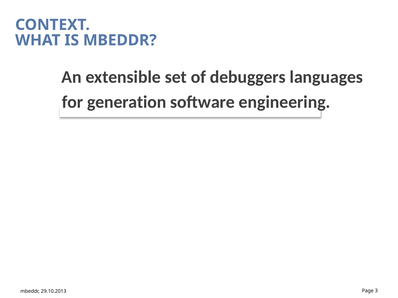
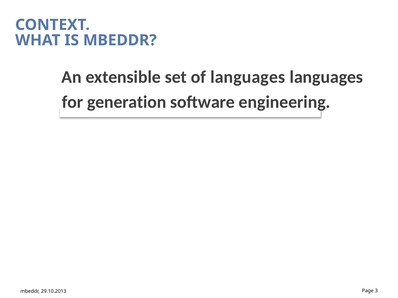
of debuggers: debuggers -> languages
